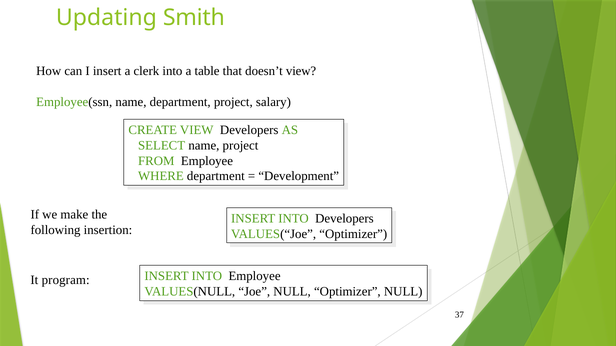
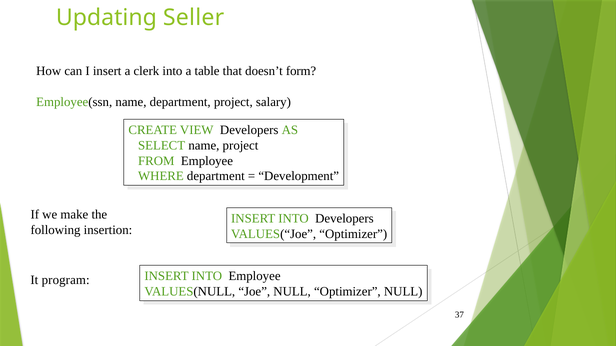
Smith: Smith -> Seller
doesn’t view: view -> form
